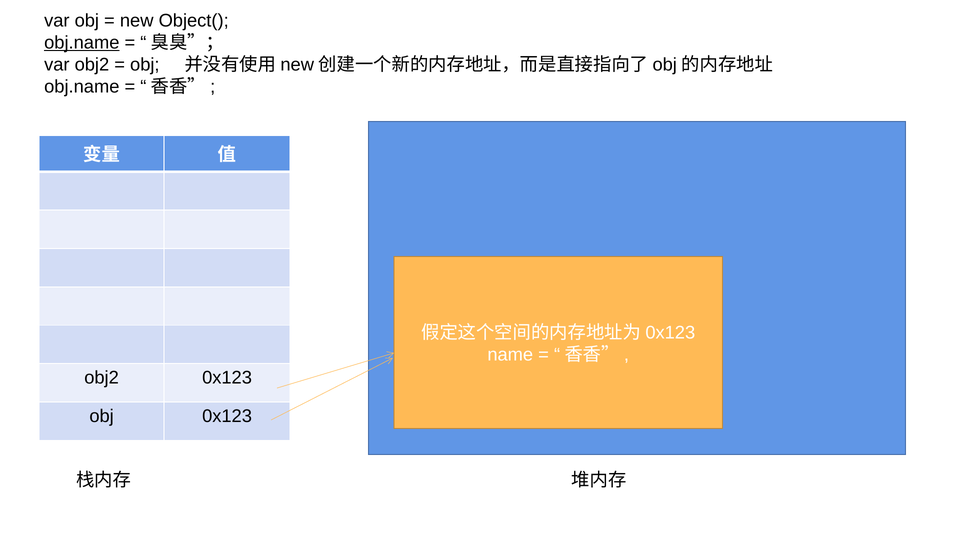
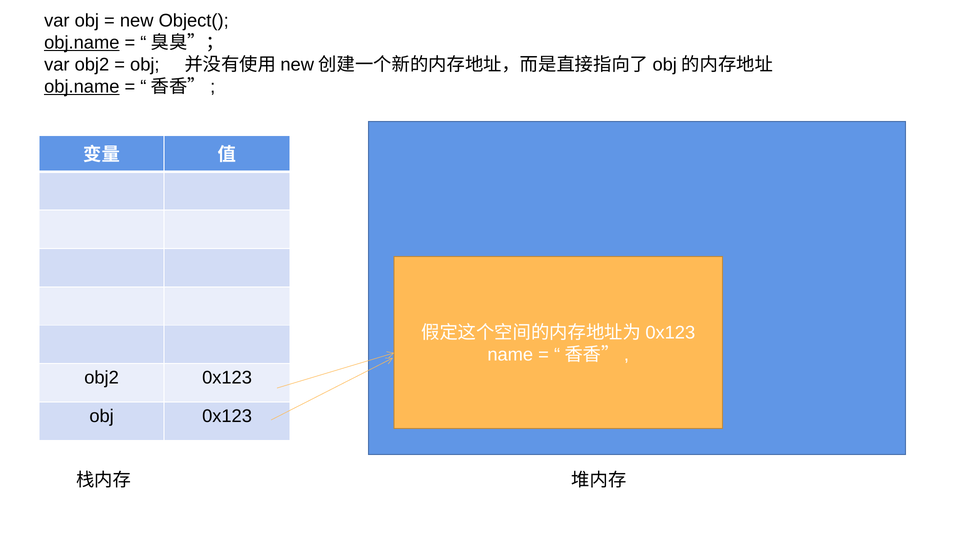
obj.name at (82, 87) underline: none -> present
